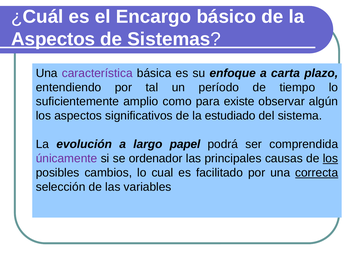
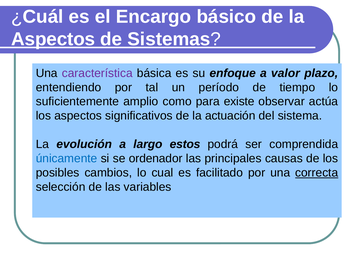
carta: carta -> valor
algún: algún -> actúa
estudiado: estudiado -> actuación
papel: papel -> estos
únicamente colour: purple -> blue
los at (330, 159) underline: present -> none
